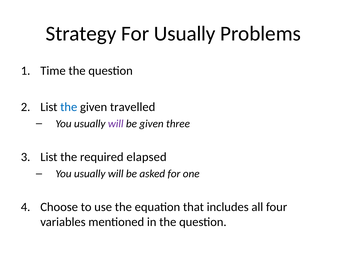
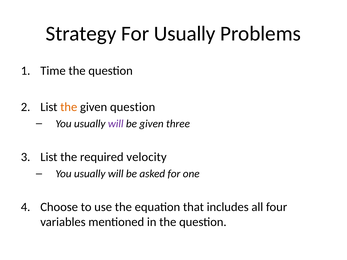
the at (69, 107) colour: blue -> orange
given travelled: travelled -> question
elapsed: elapsed -> velocity
